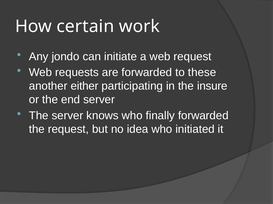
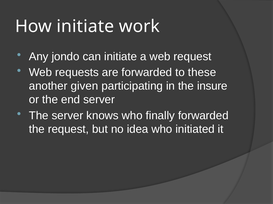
How certain: certain -> initiate
either: either -> given
